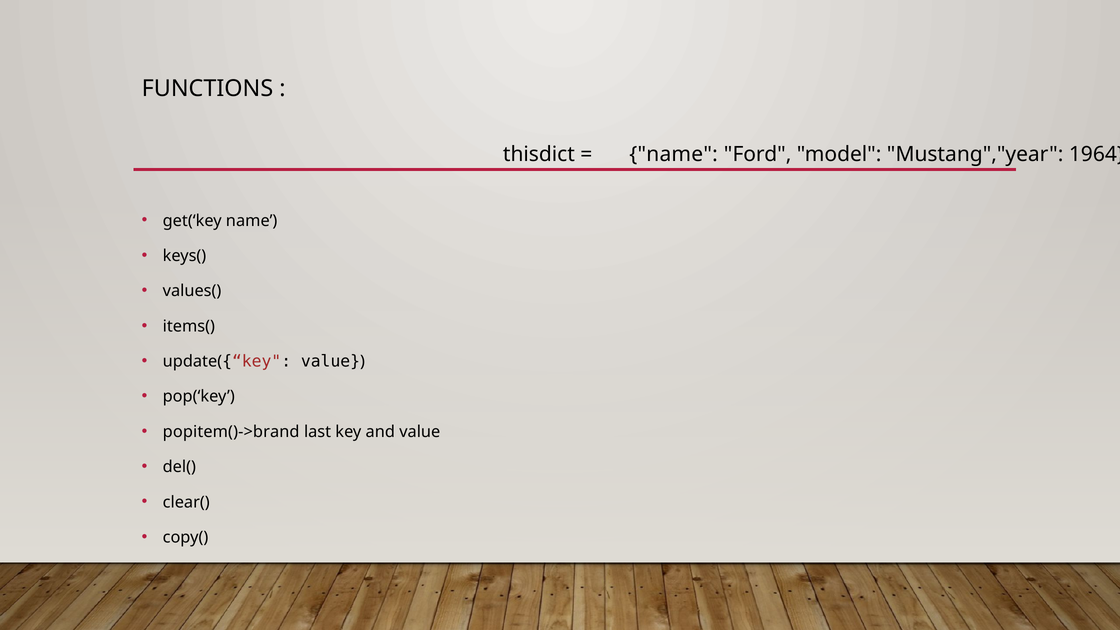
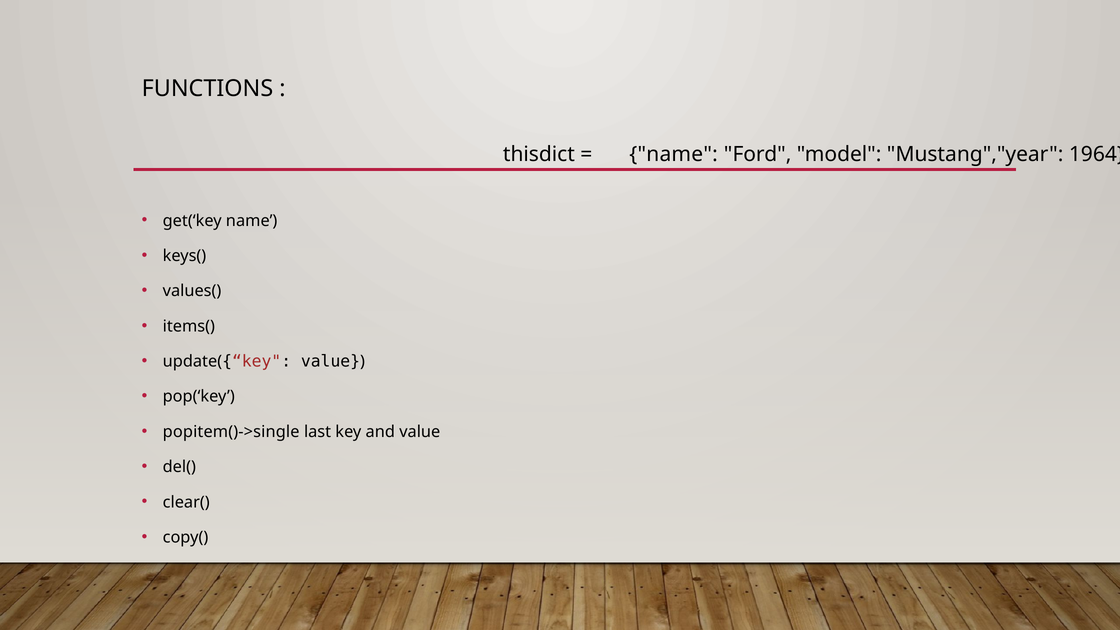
popitem()->brand: popitem()->brand -> popitem()->single
